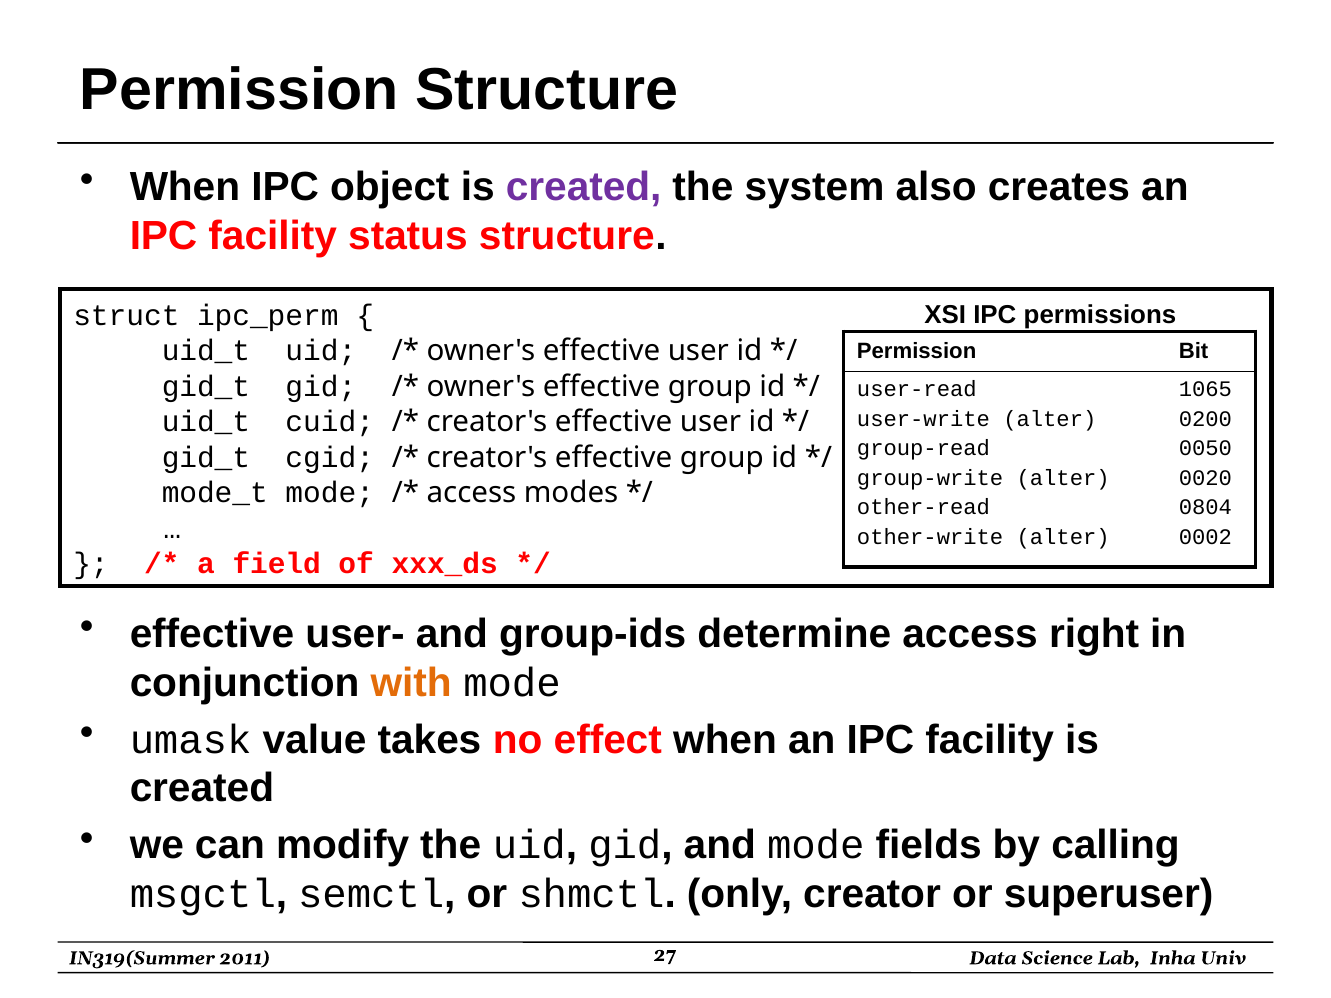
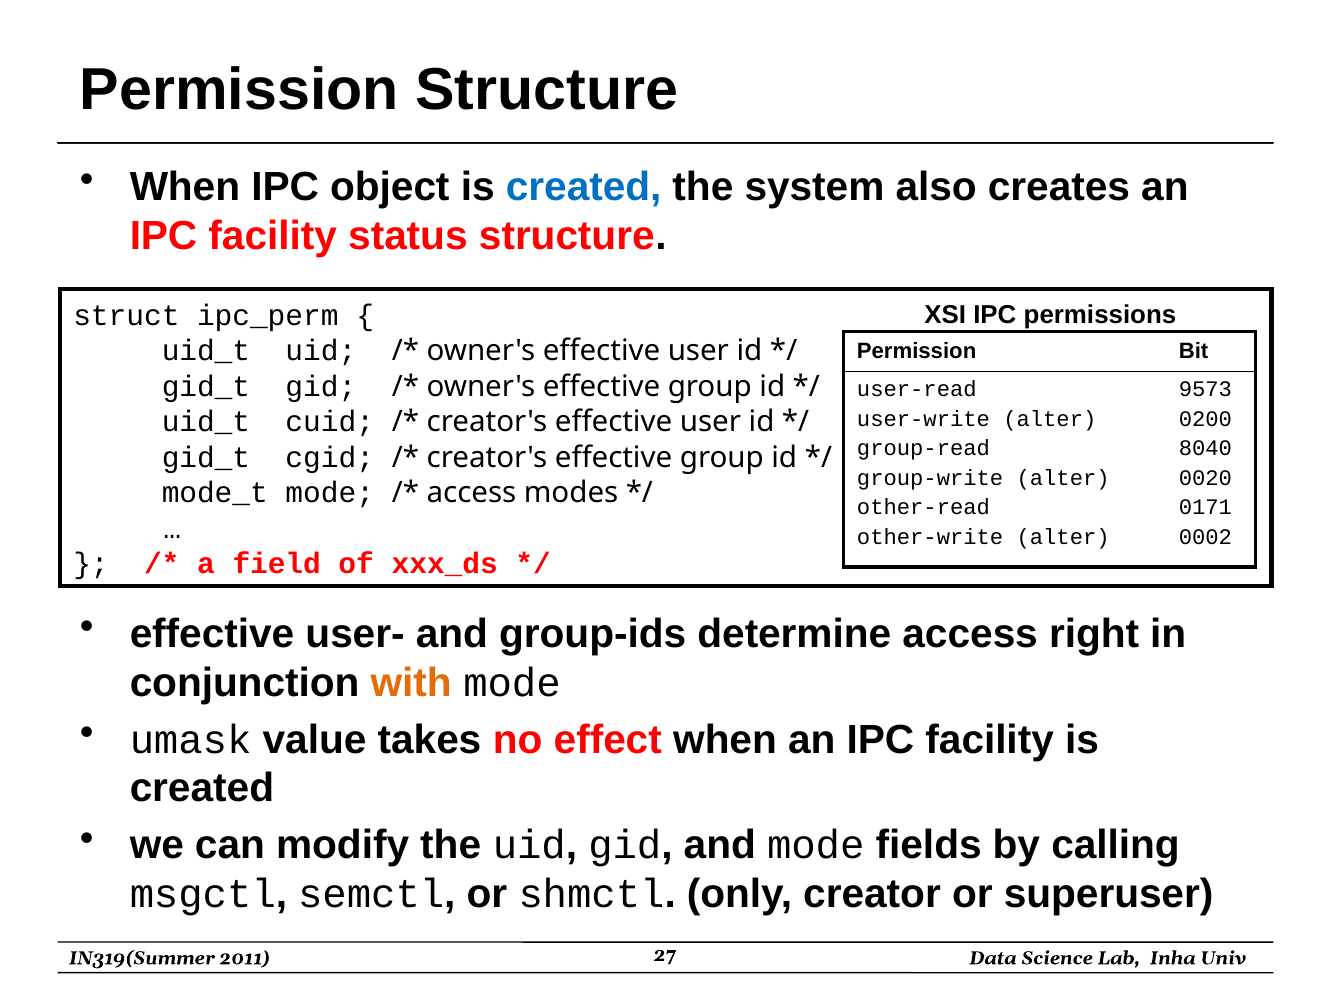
created at (584, 187) colour: purple -> blue
1065: 1065 -> 9573
0050: 0050 -> 8040
0804: 0804 -> 0171
